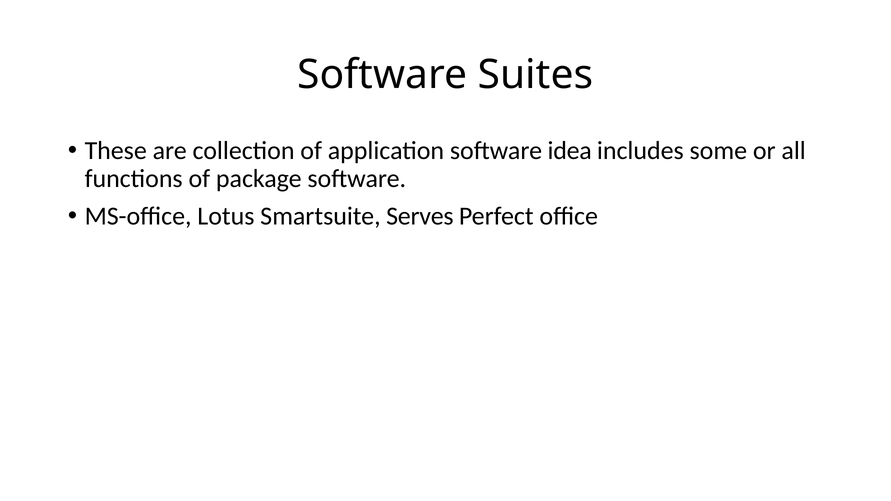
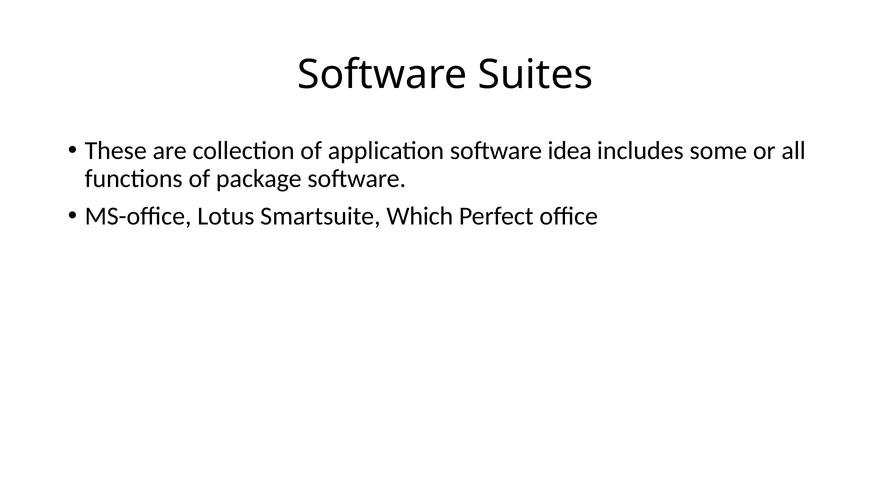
Serves: Serves -> Which
